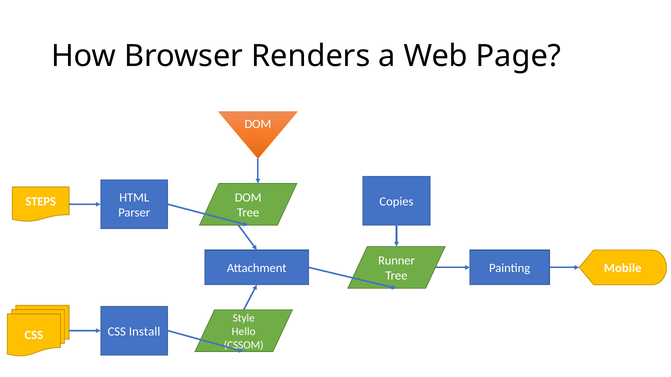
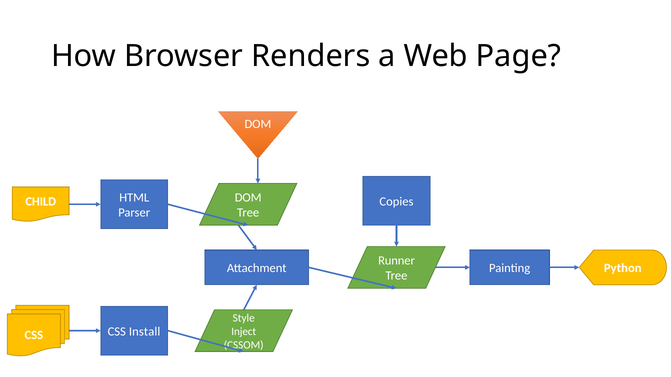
STEPS: STEPS -> CHILD
Mobile: Mobile -> Python
Hello: Hello -> Inject
